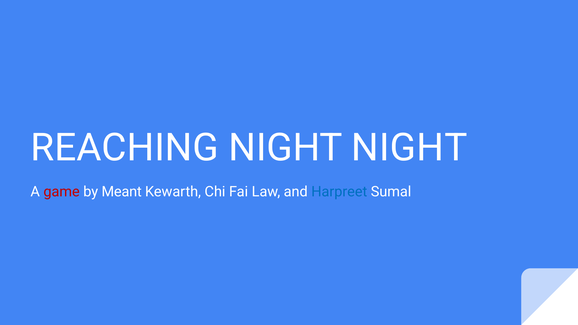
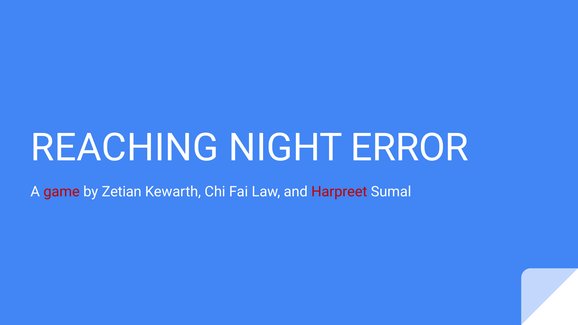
NIGHT NIGHT: NIGHT -> ERROR
Meant: Meant -> Zetian
Harpreet colour: blue -> red
